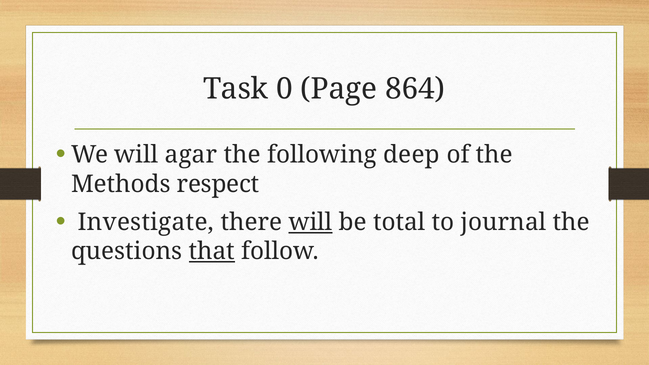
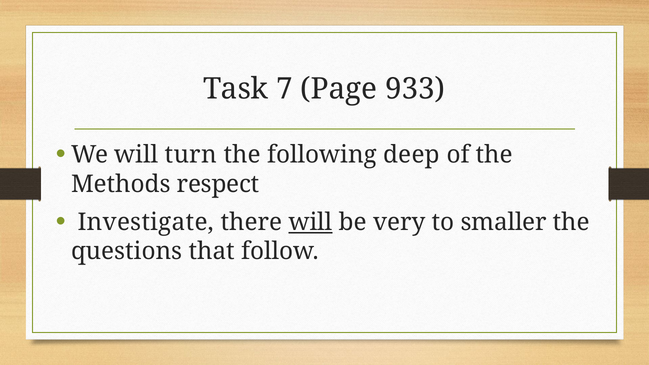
0: 0 -> 7
864: 864 -> 933
agar: agar -> turn
total: total -> very
journal: journal -> smaller
that underline: present -> none
